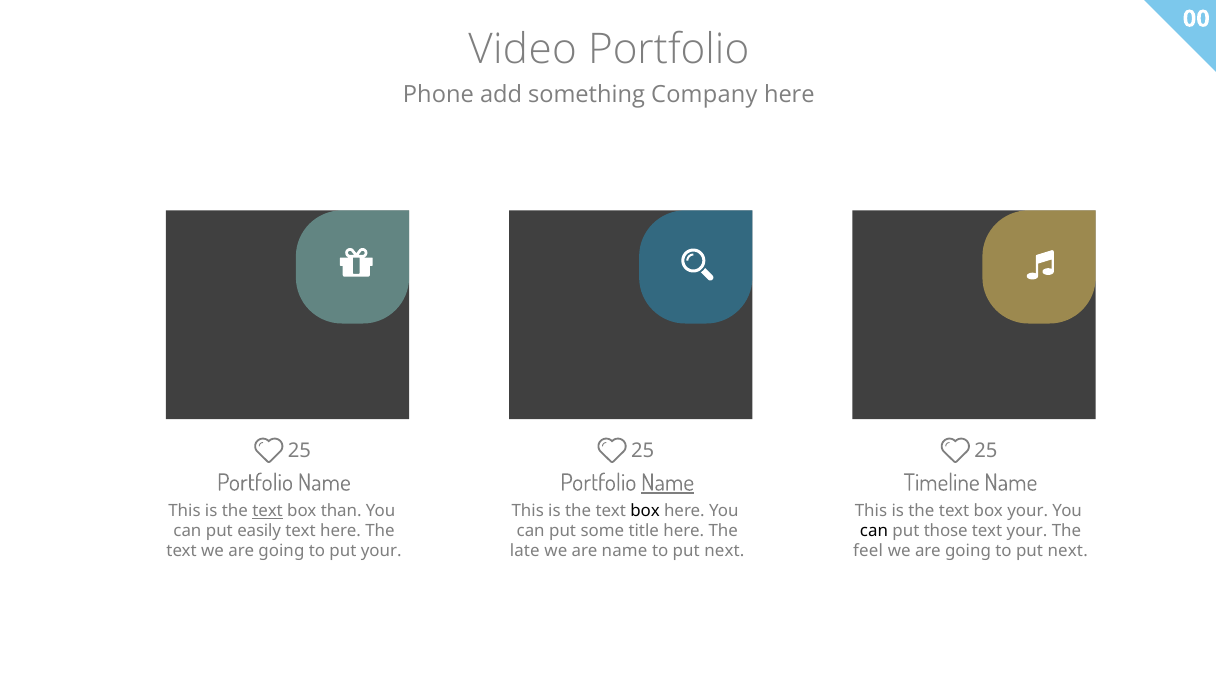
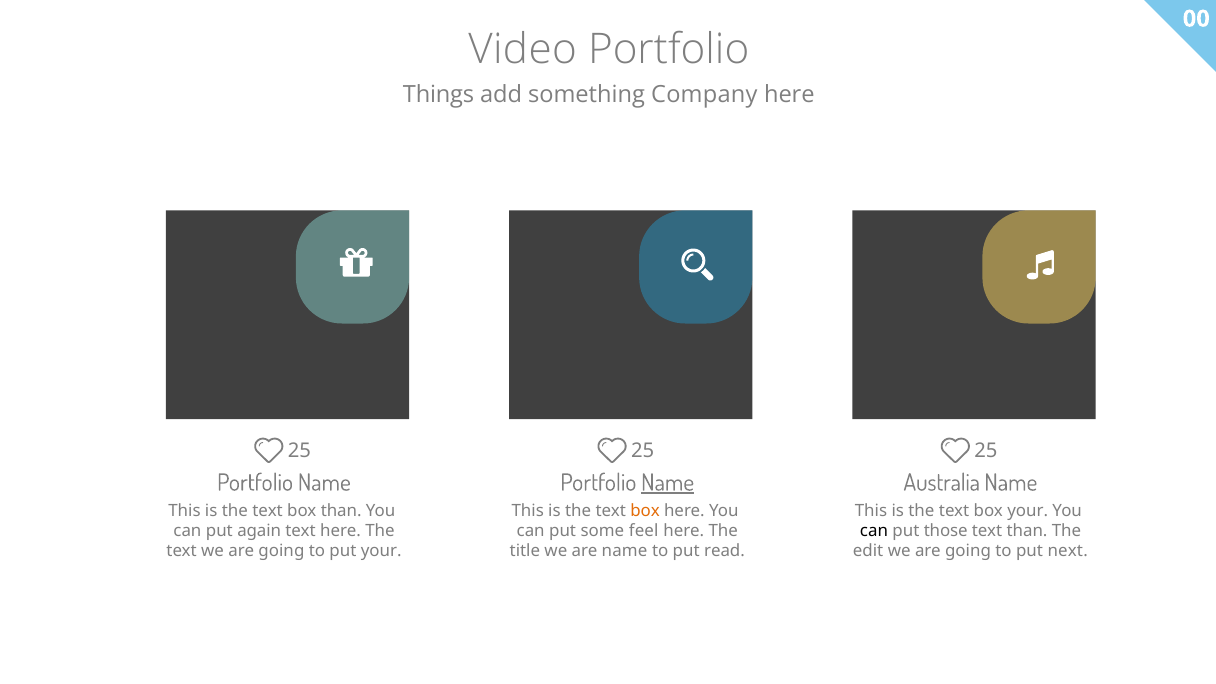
Phone: Phone -> Things
Timeline: Timeline -> Australia
text at (268, 511) underline: present -> none
box at (645, 511) colour: black -> orange
easily: easily -> again
title: title -> feel
text your: your -> than
late: late -> title
next at (724, 551): next -> read
feel: feel -> edit
